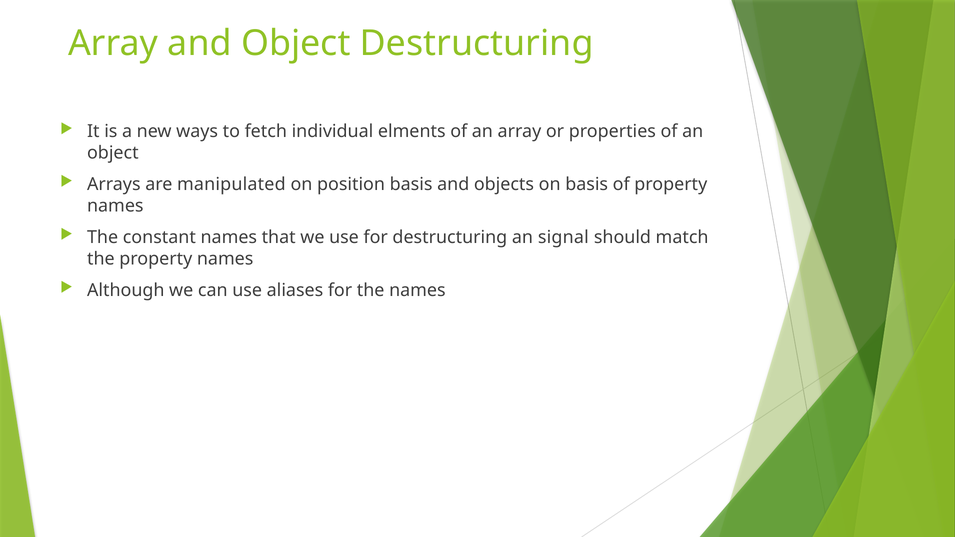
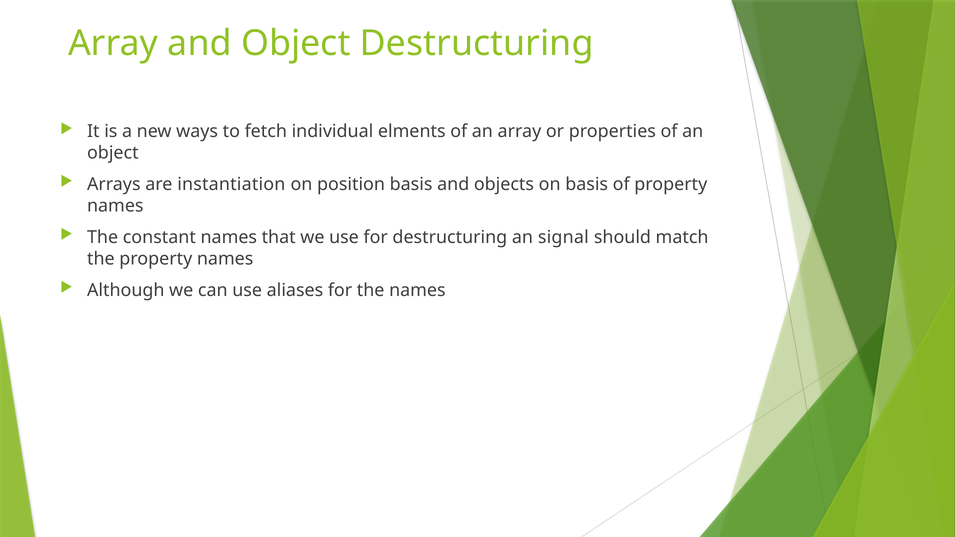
manipulated: manipulated -> instantiation
